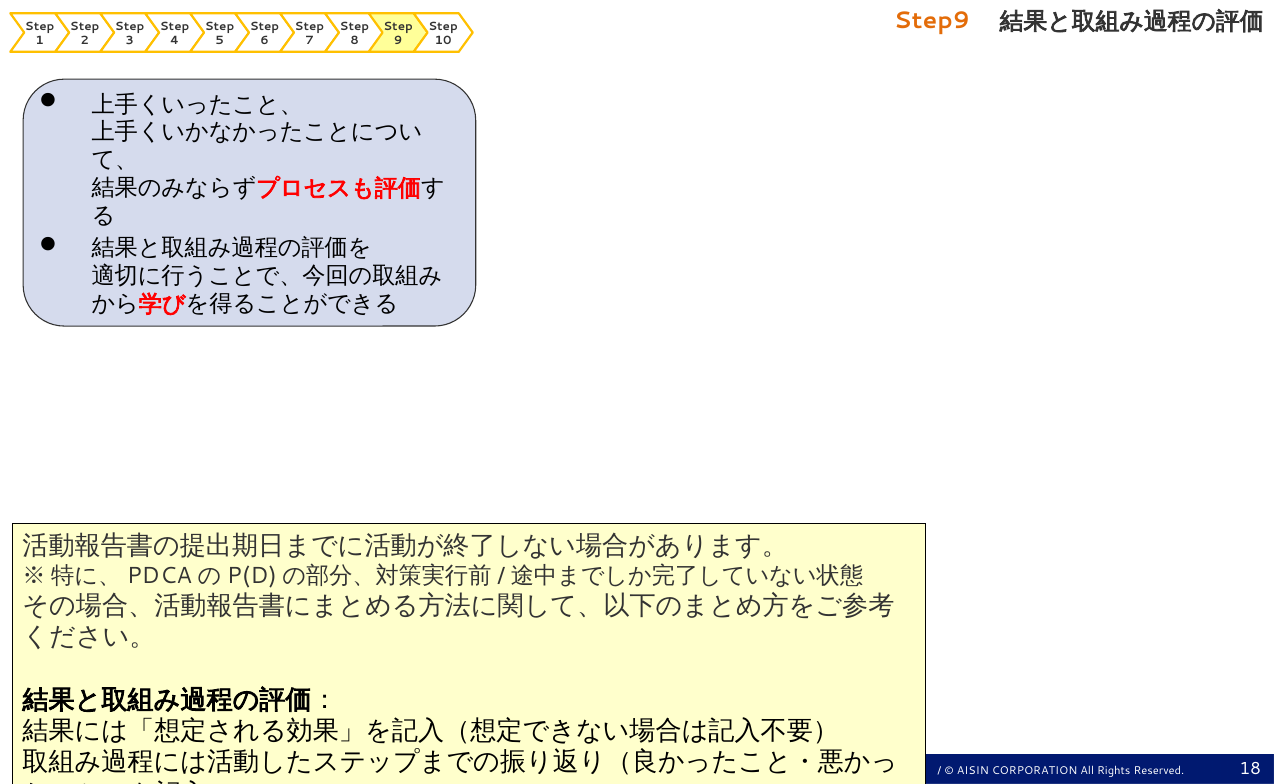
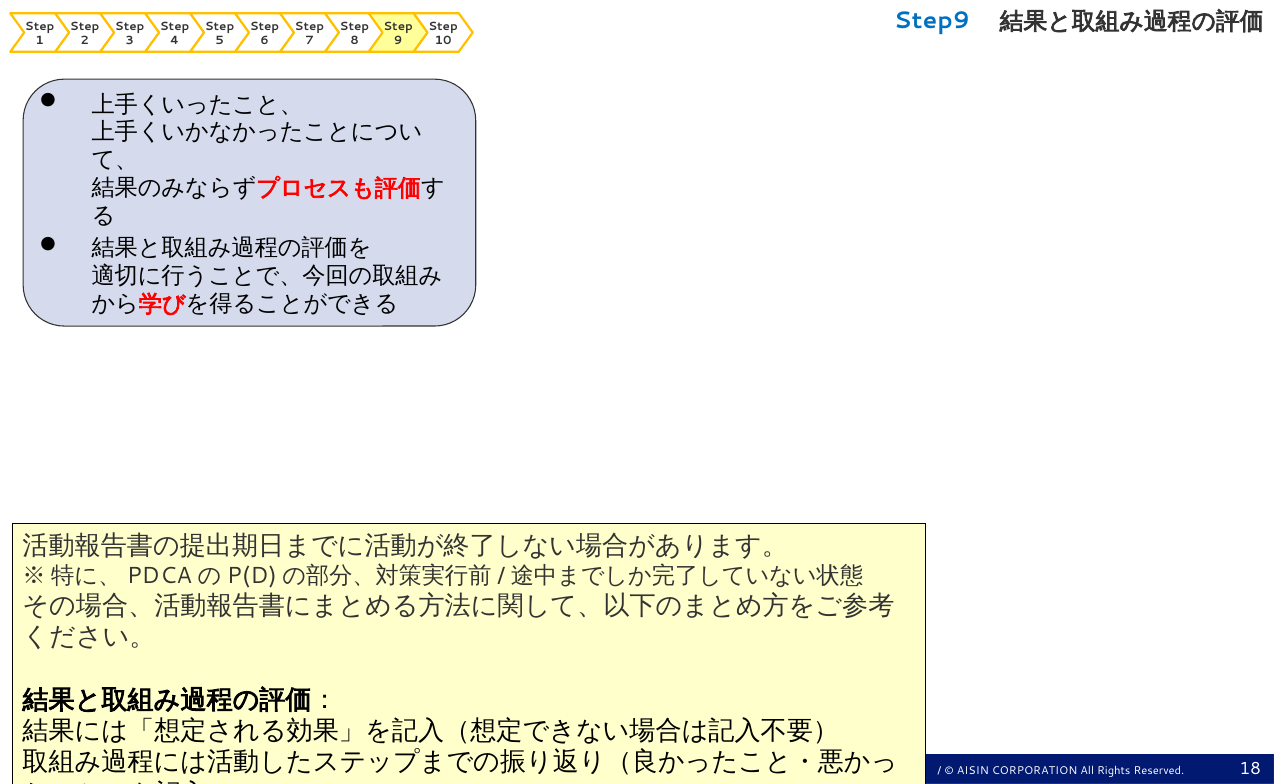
Step9 colour: orange -> blue
